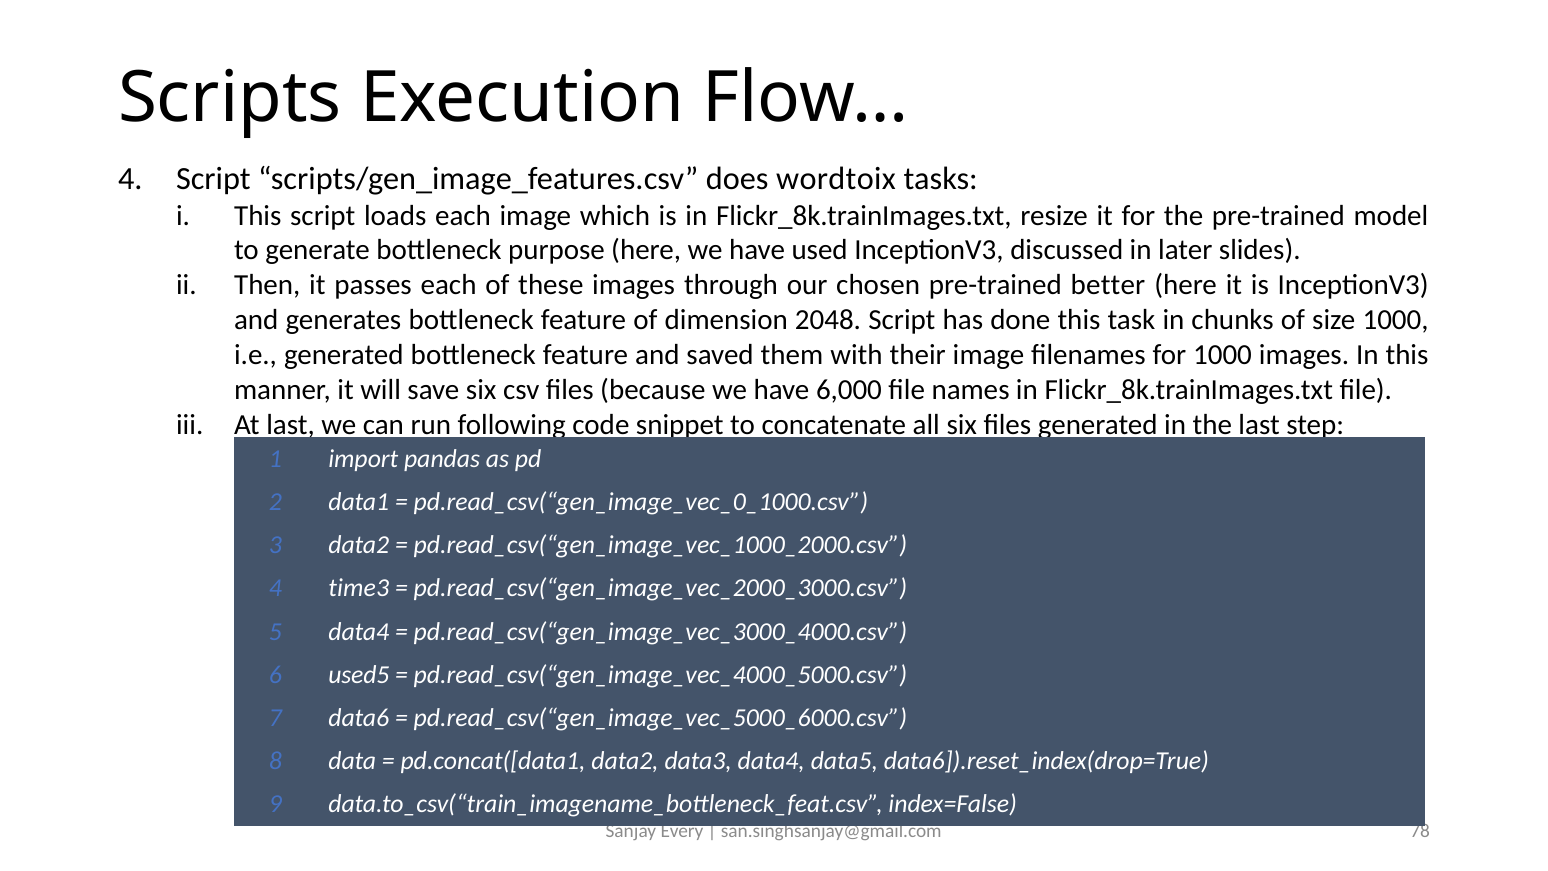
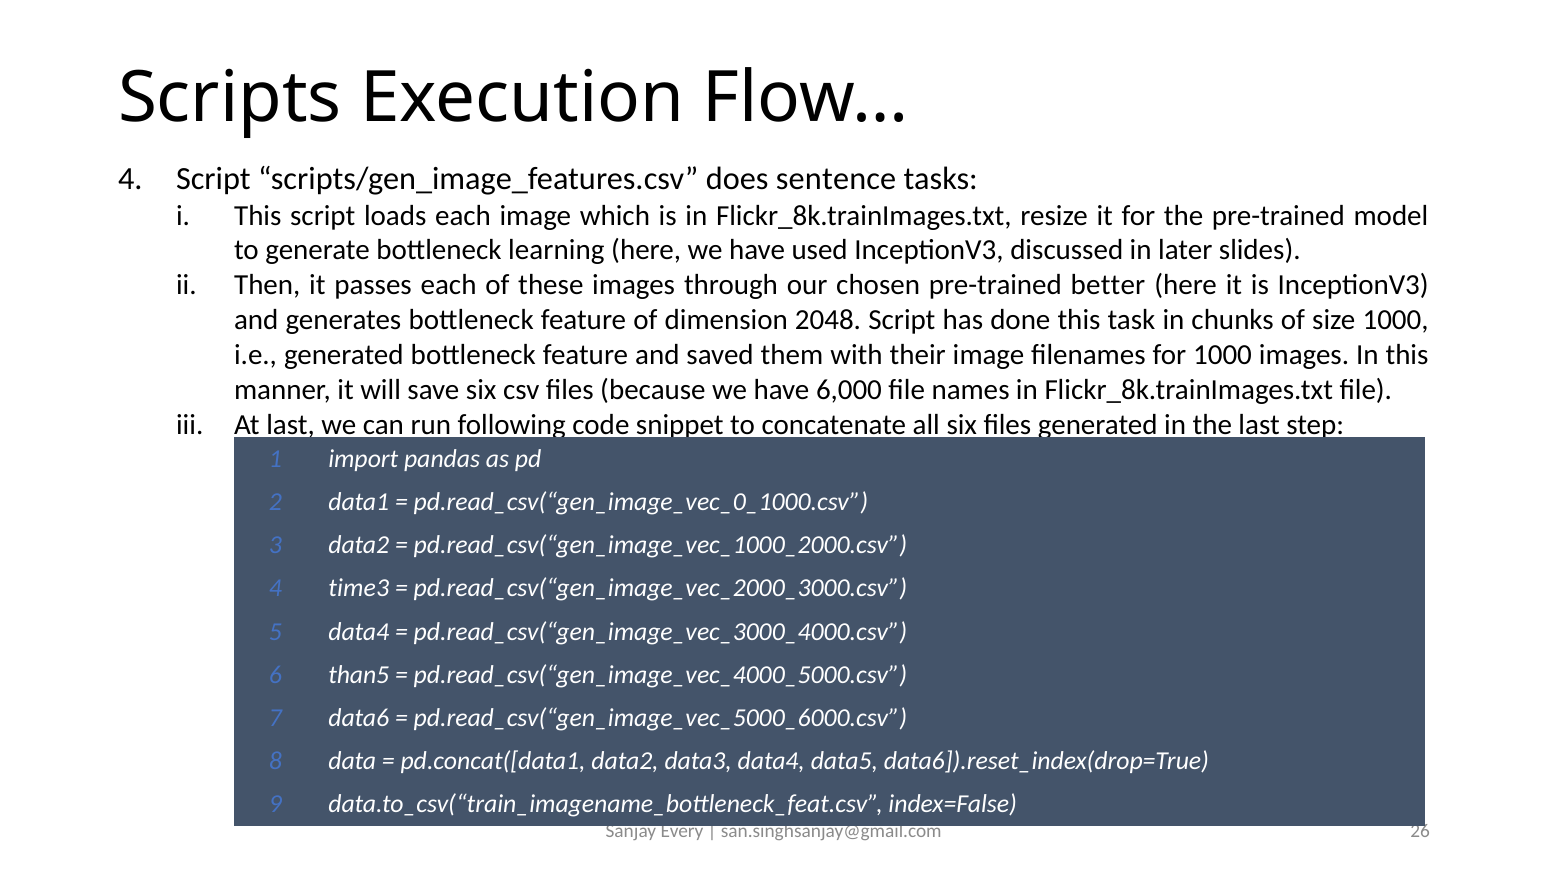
wordtoix: wordtoix -> sentence
purpose: purpose -> learning
used5: used5 -> than5
78: 78 -> 26
